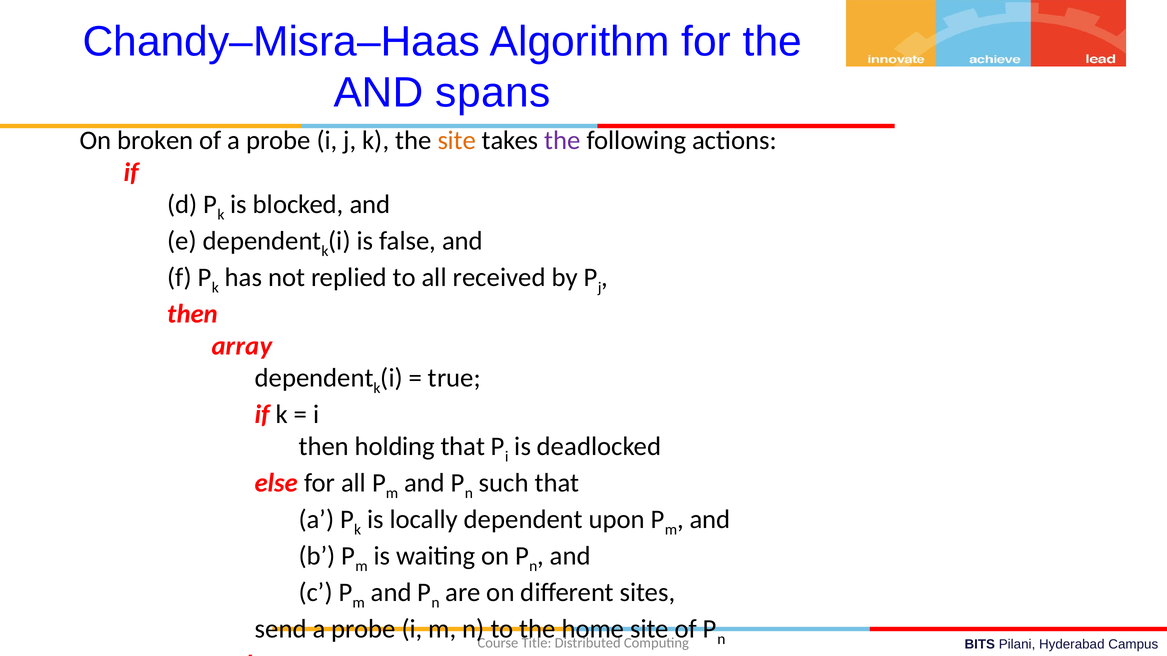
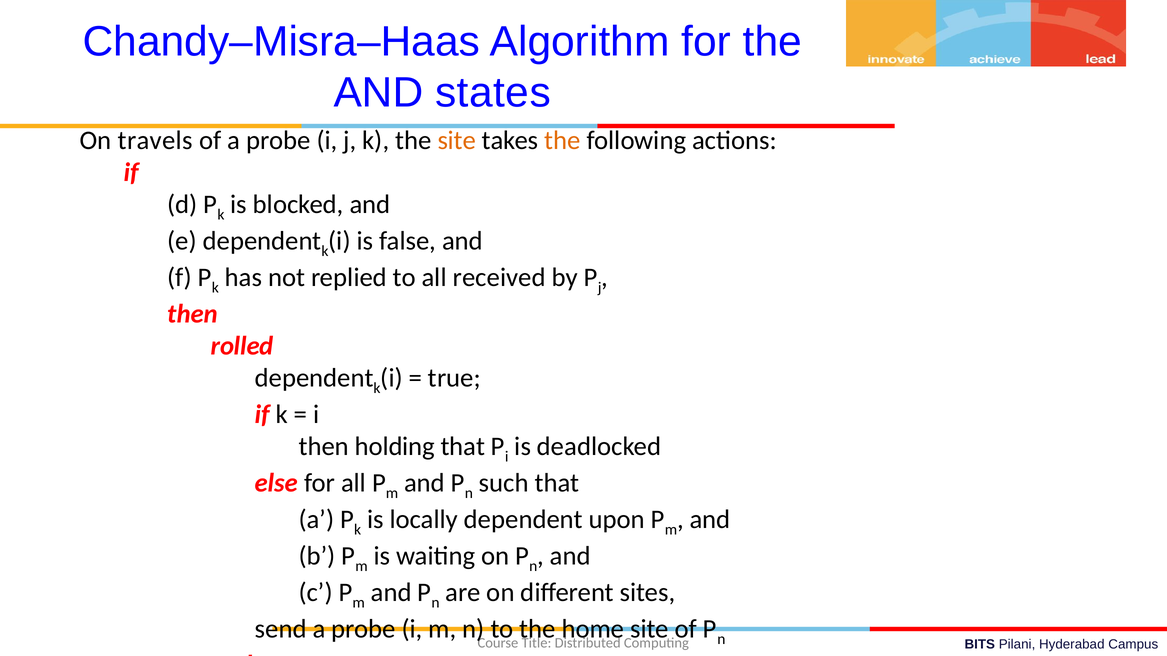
spans: spans -> states
broken: broken -> travels
the at (563, 140) colour: purple -> orange
array: array -> rolled
